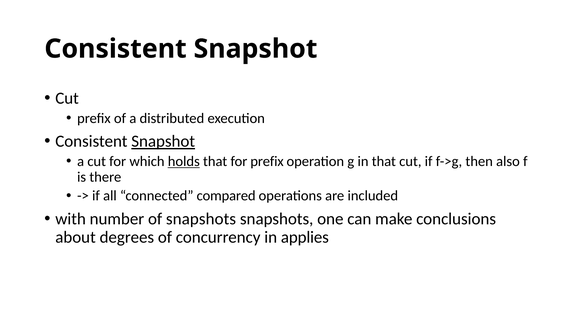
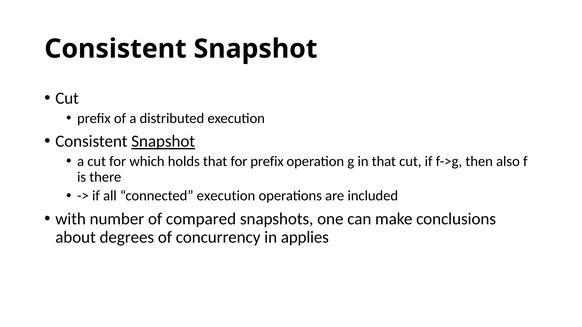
holds underline: present -> none
connected compared: compared -> execution
of snapshots: snapshots -> compared
